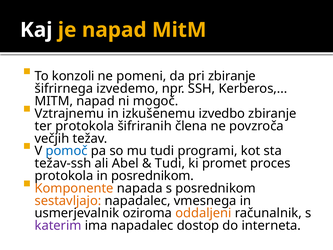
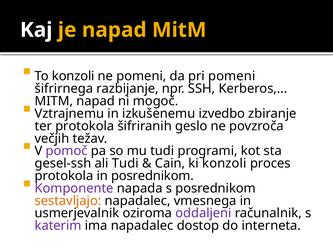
pri zbiranje: zbiranje -> pomeni
izvedemo: izvedemo -> razbijanje
člena: člena -> geslo
pomoč colour: blue -> purple
težav-ssh: težav-ssh -> gesel-ssh
ali Abel: Abel -> Tudi
Tudi at (170, 163): Tudi -> Cain
ki promet: promet -> konzoli
Komponente colour: orange -> purple
oddaljeni colour: orange -> purple
